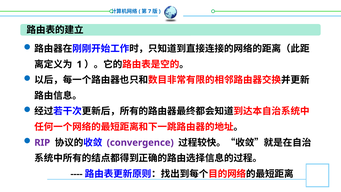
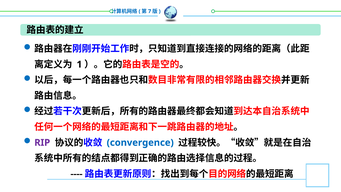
convergence colour: purple -> blue
